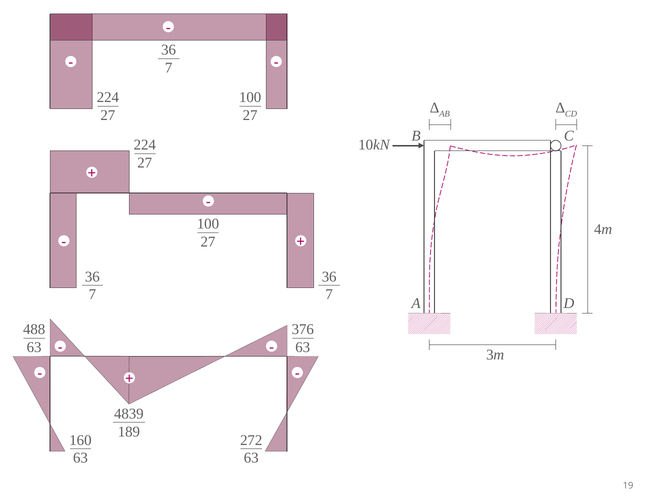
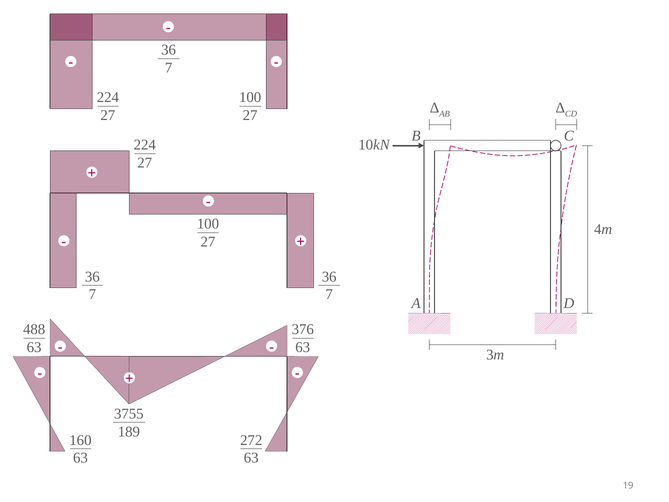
4839: 4839 -> 3755
